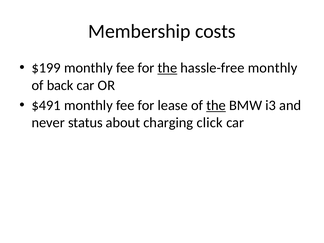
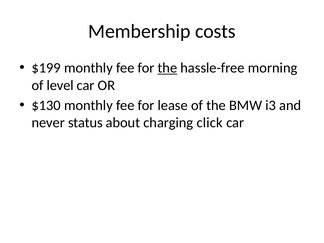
hassle-free monthly: monthly -> morning
back: back -> level
$491: $491 -> $130
the at (216, 105) underline: present -> none
